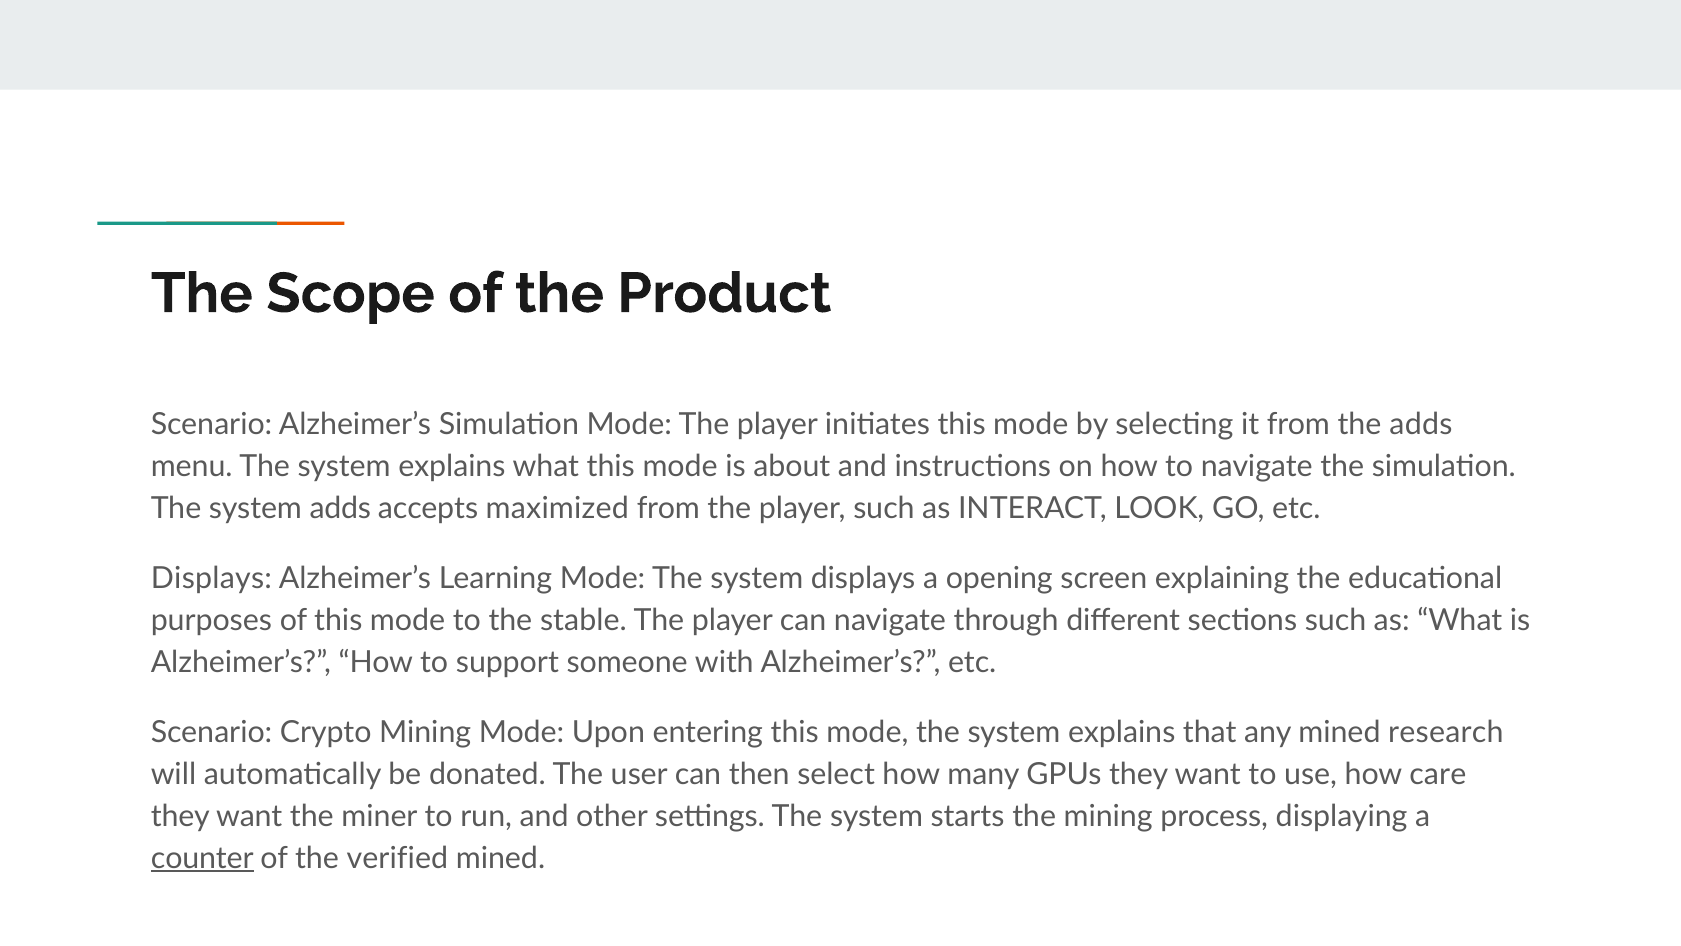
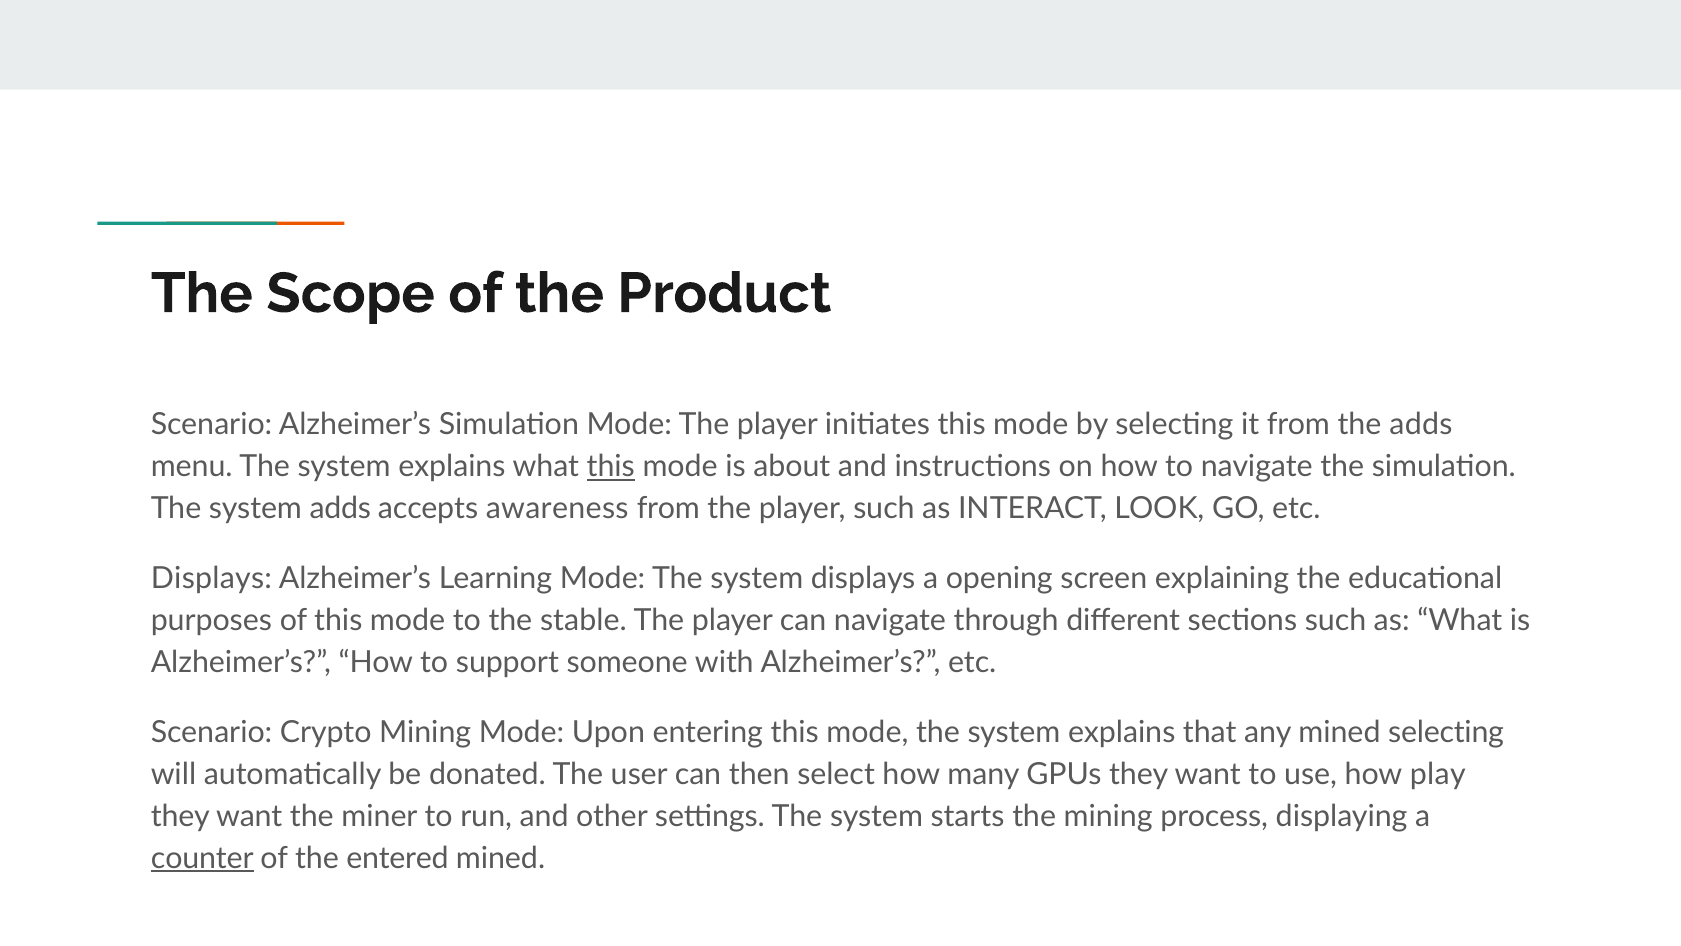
this at (611, 467) underline: none -> present
maximized: maximized -> awareness
mined research: research -> selecting
care: care -> play
verified: verified -> entered
